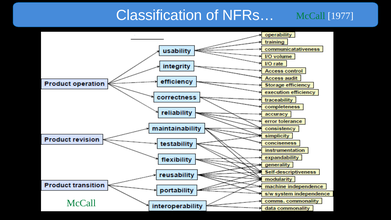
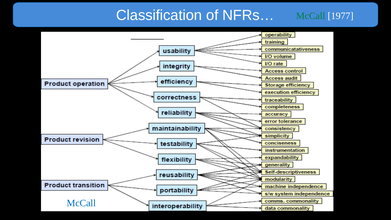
McCall at (81, 203) colour: green -> blue
